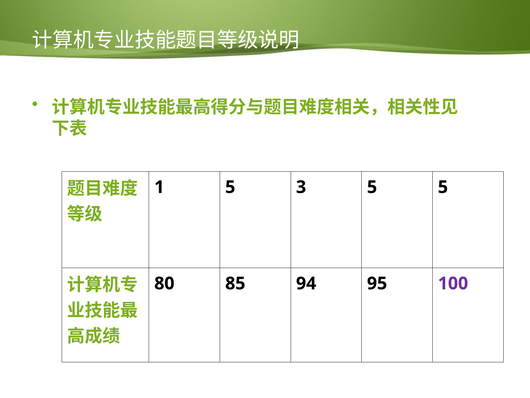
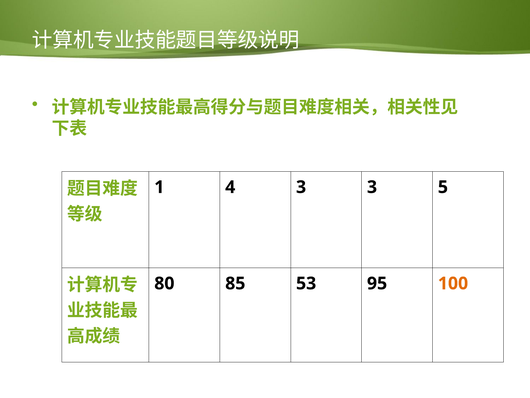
1 5: 5 -> 4
3 5: 5 -> 3
94: 94 -> 53
100 colour: purple -> orange
